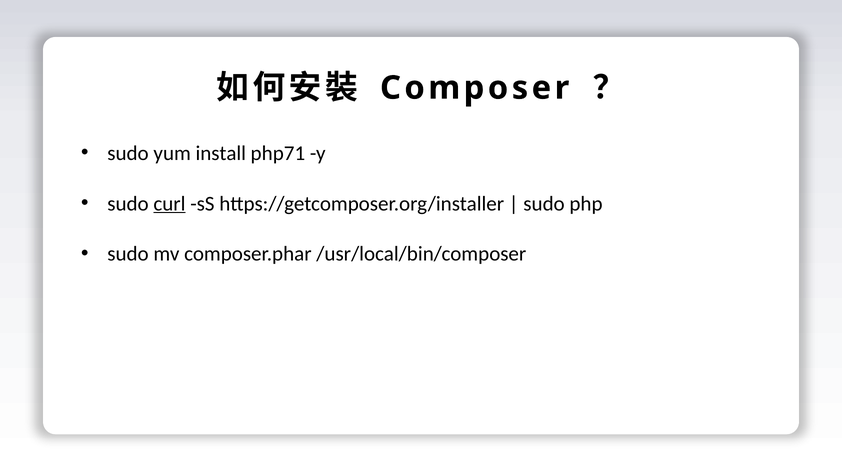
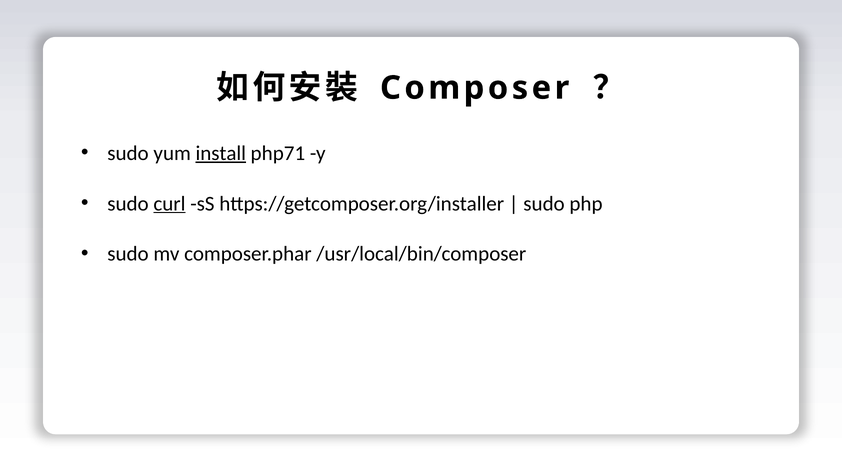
install underline: none -> present
